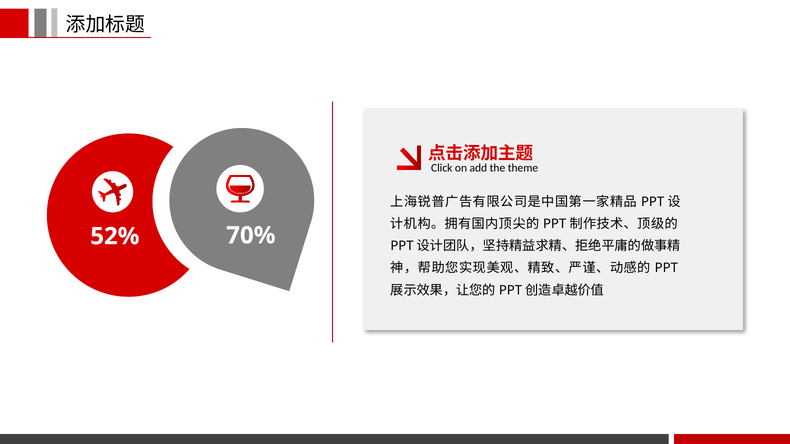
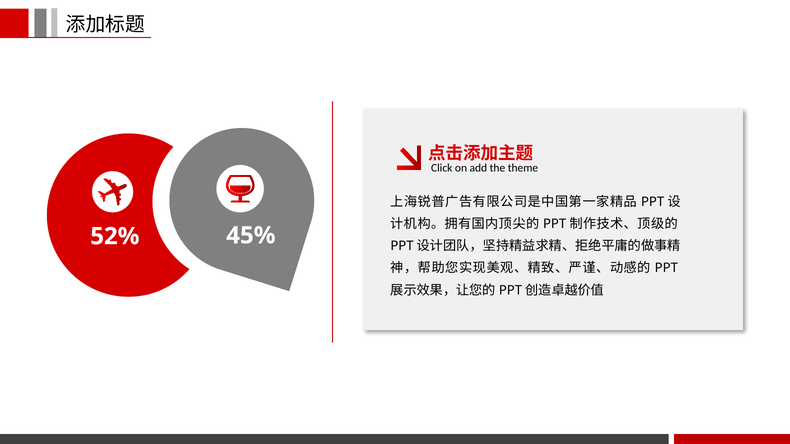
70%: 70% -> 45%
